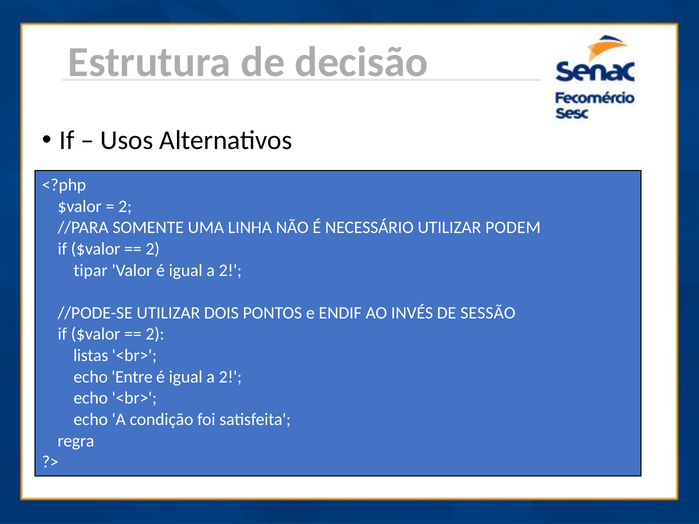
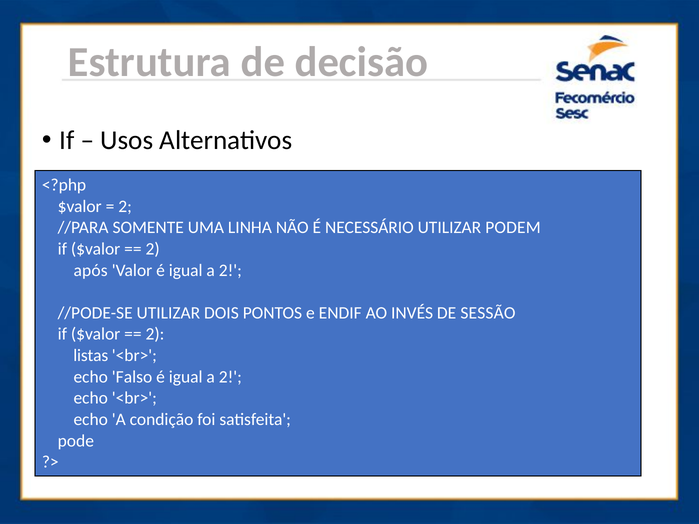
tipar: tipar -> após
Entre: Entre -> Falso
regra: regra -> pode
